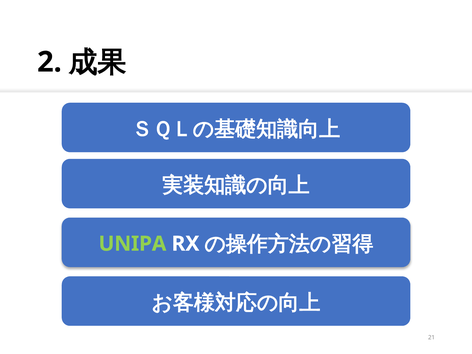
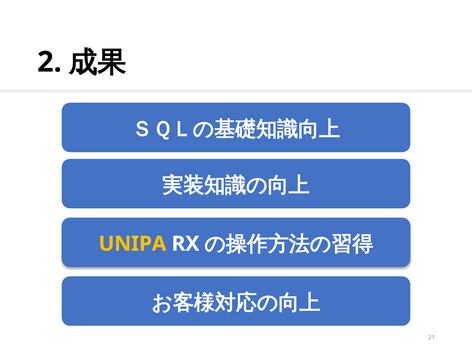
UNIPA colour: light green -> yellow
